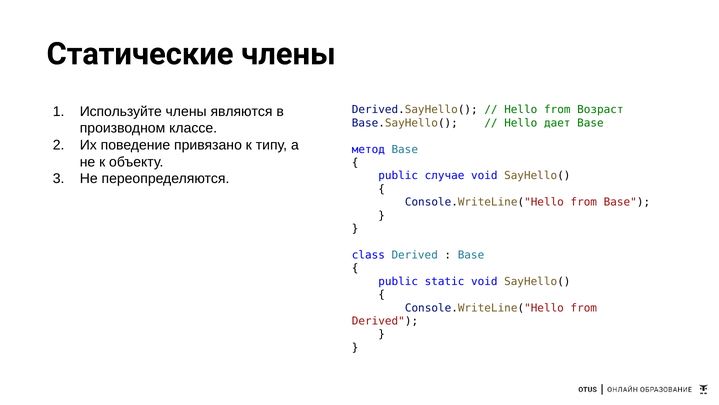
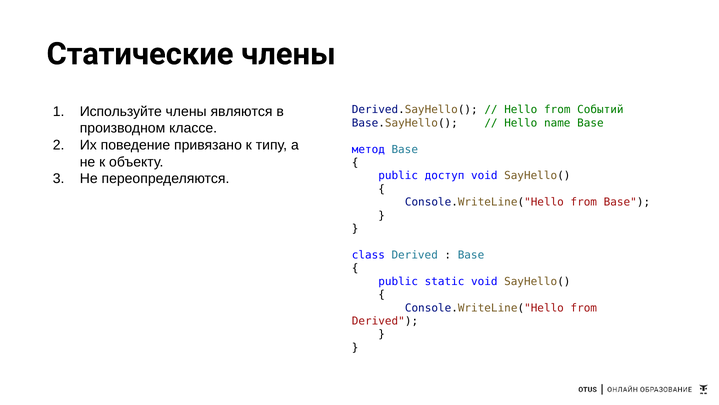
Возраст: Возраст -> Событий
дает: дает -> name
случае: случае -> доступ
